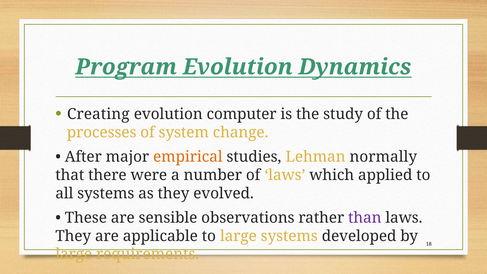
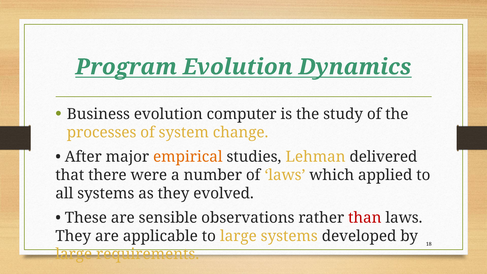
Creating: Creating -> Business
normally: normally -> delivered
than colour: purple -> red
